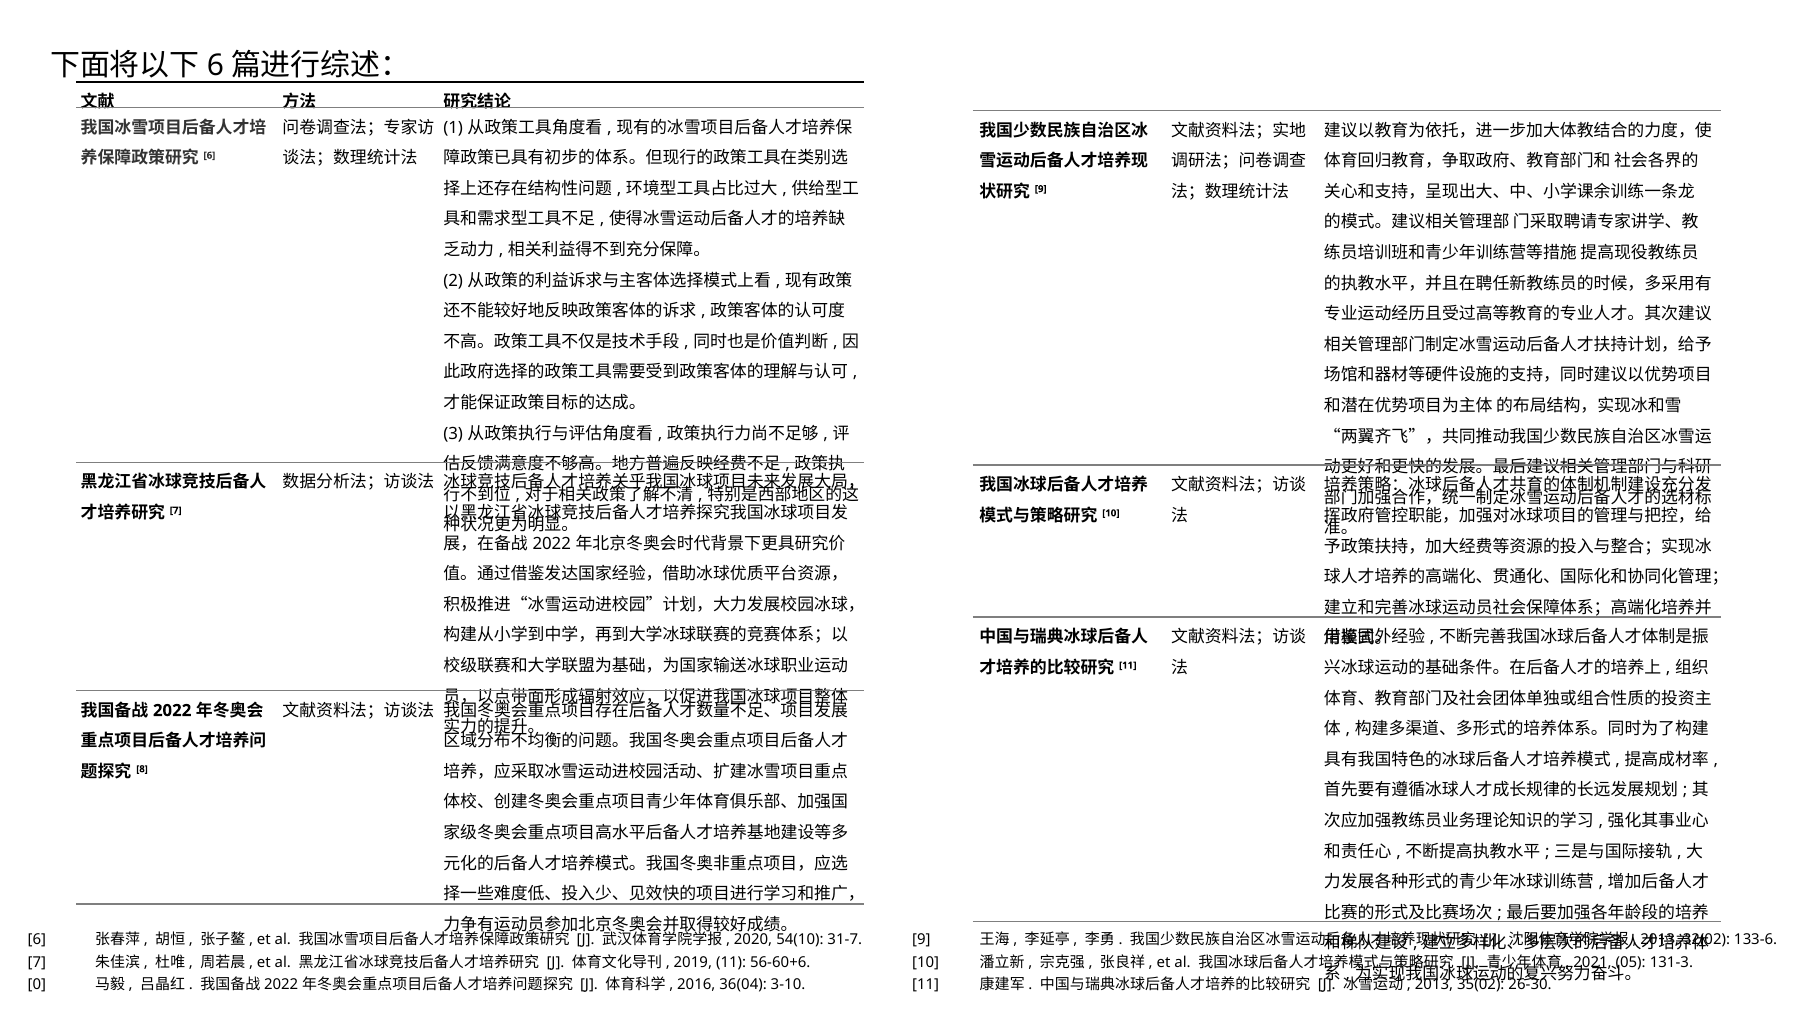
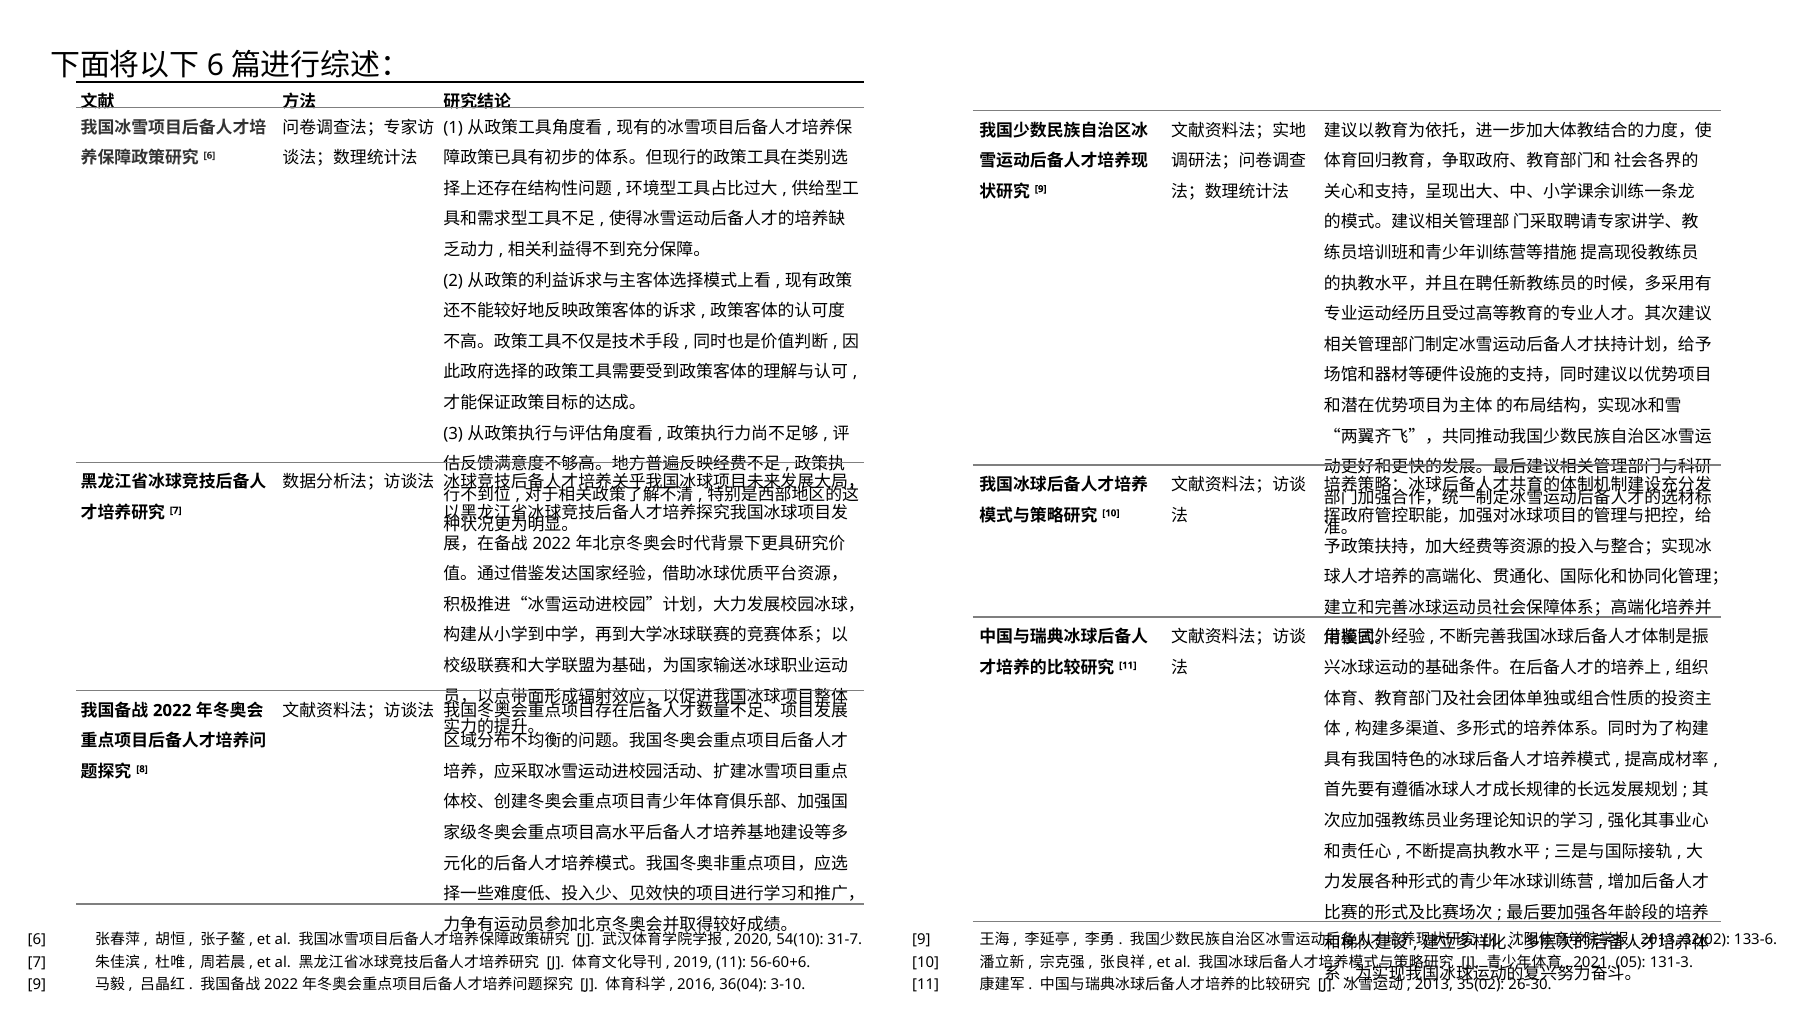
0 at (37, 984): 0 -> 9
